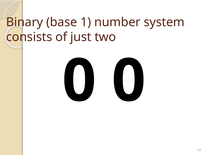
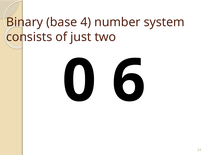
1: 1 -> 4
0 0: 0 -> 6
